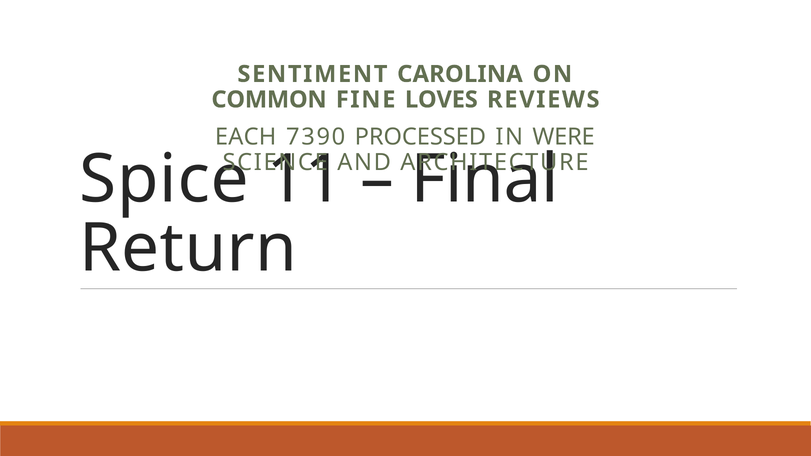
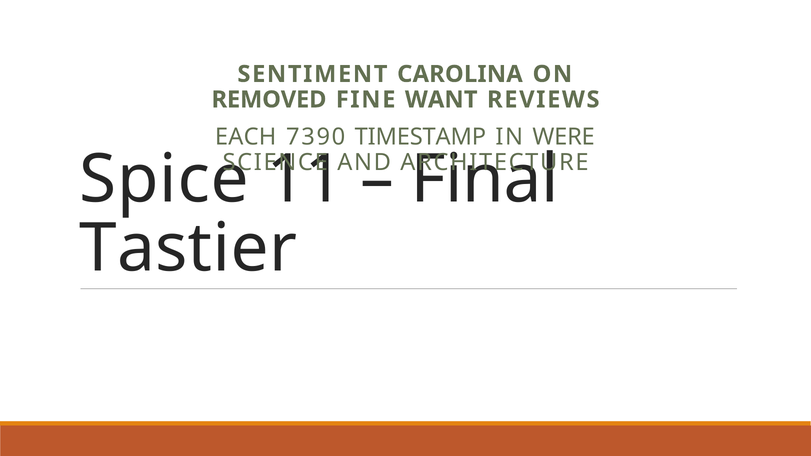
COMMON: COMMON -> REMOVED
LOVES: LOVES -> WANT
PROCESSED: PROCESSED -> TIMESTAMP
Return: Return -> Tastier
